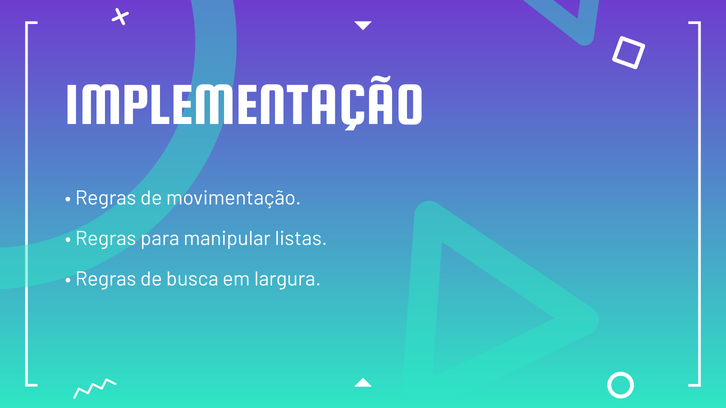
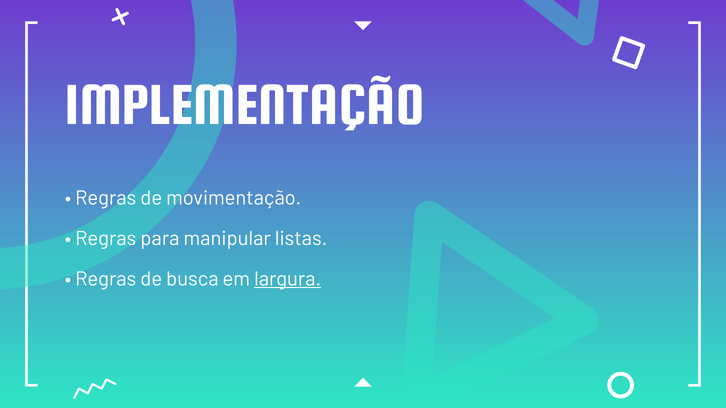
largura underline: none -> present
